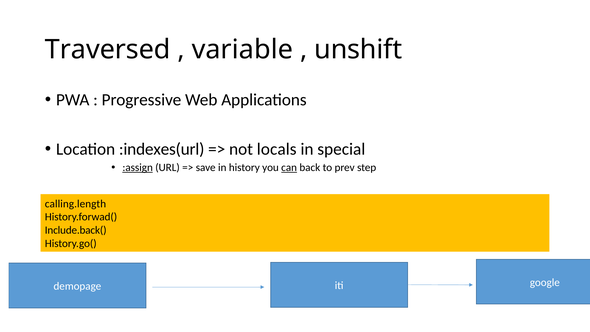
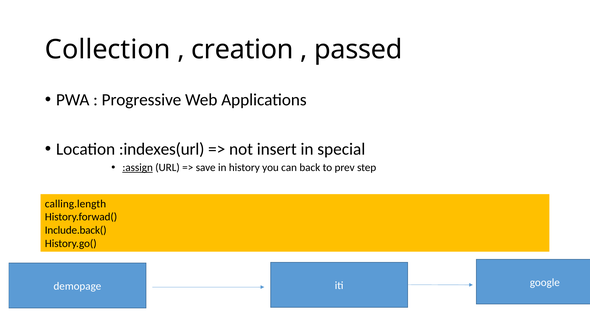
Traversed: Traversed -> Collection
variable: variable -> creation
unshift: unshift -> passed
locals: locals -> insert
can underline: present -> none
